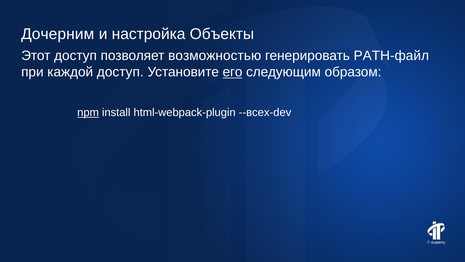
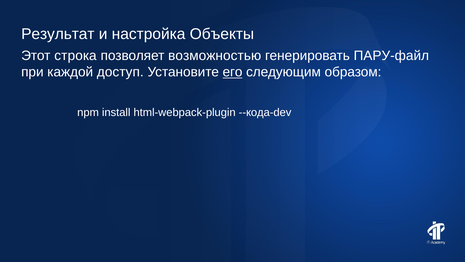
Дочерним: Дочерним -> Результат
Этот доступ: доступ -> строка
PATH-файл: PATH-файл -> ПАРУ-файл
npm underline: present -> none
--всех-dev: --всех-dev -> --кода-dev
